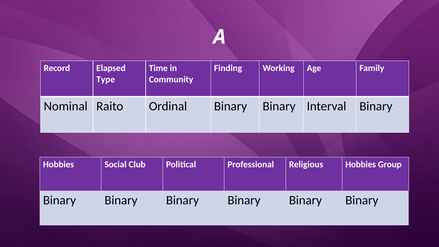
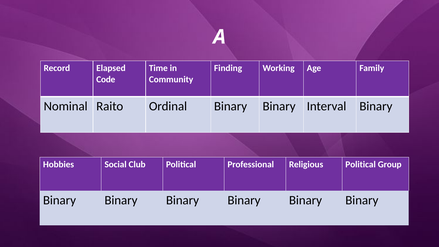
Type: Type -> Code
Religious Hobbies: Hobbies -> Political
